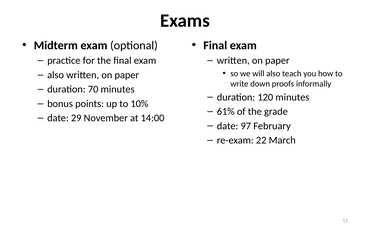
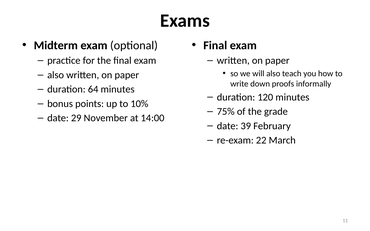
70: 70 -> 64
61%: 61% -> 75%
97: 97 -> 39
